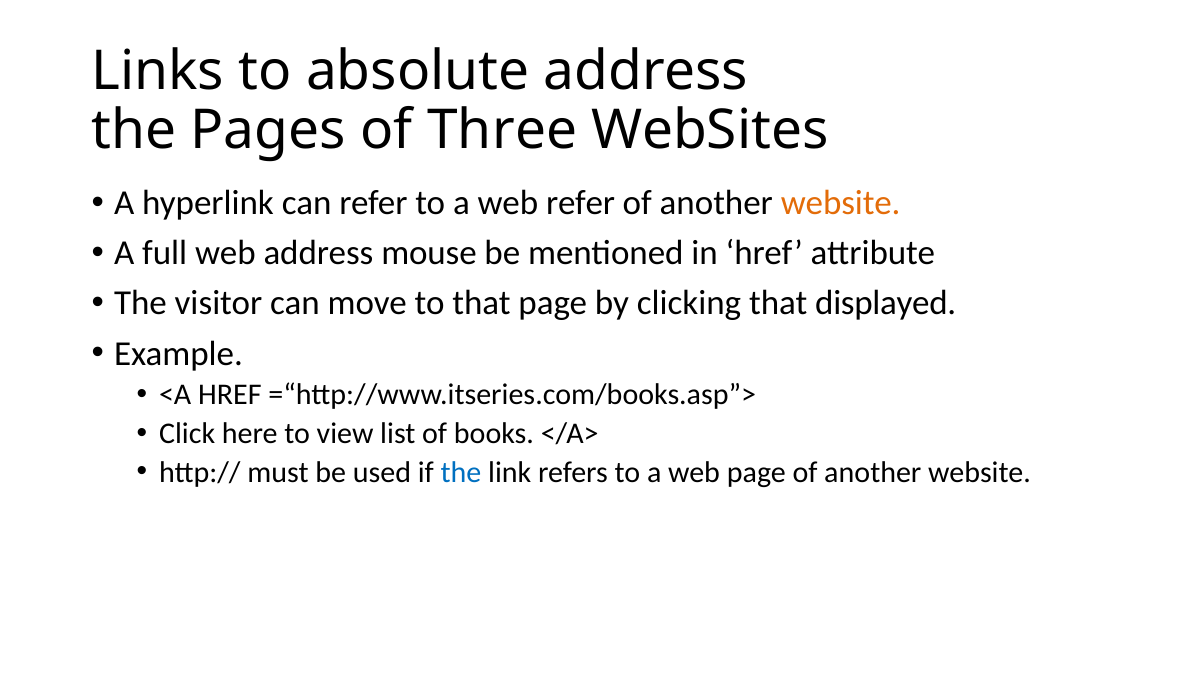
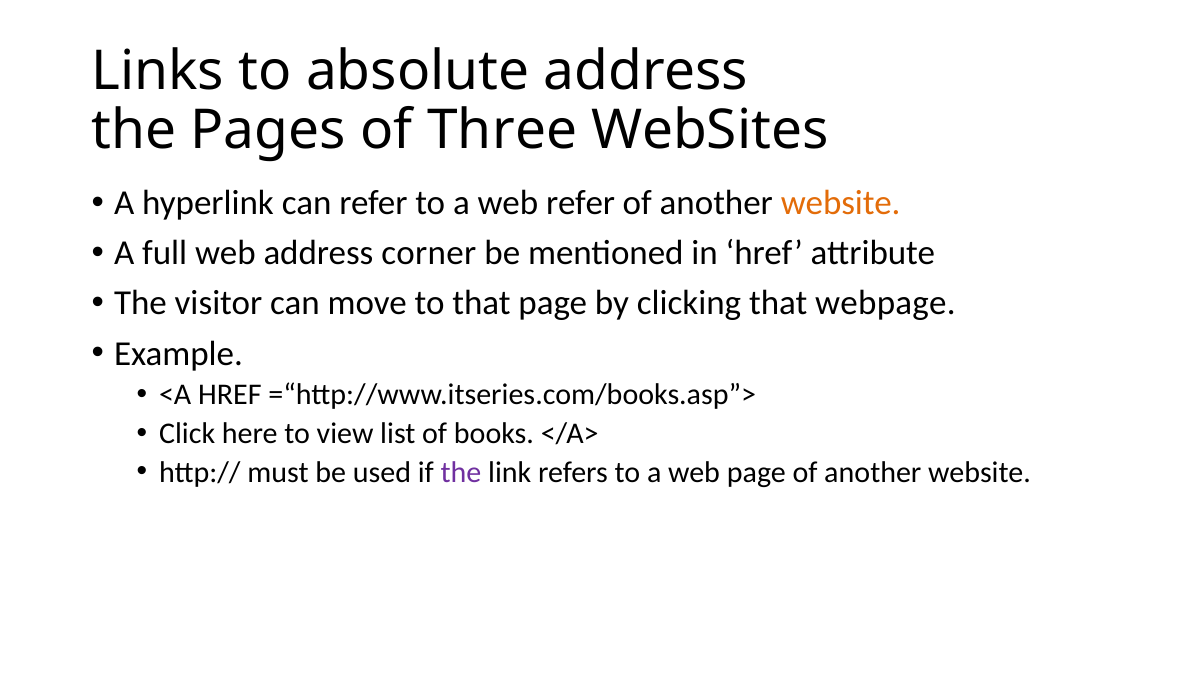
mouse: mouse -> corner
displayed: displayed -> webpage
the at (461, 473) colour: blue -> purple
